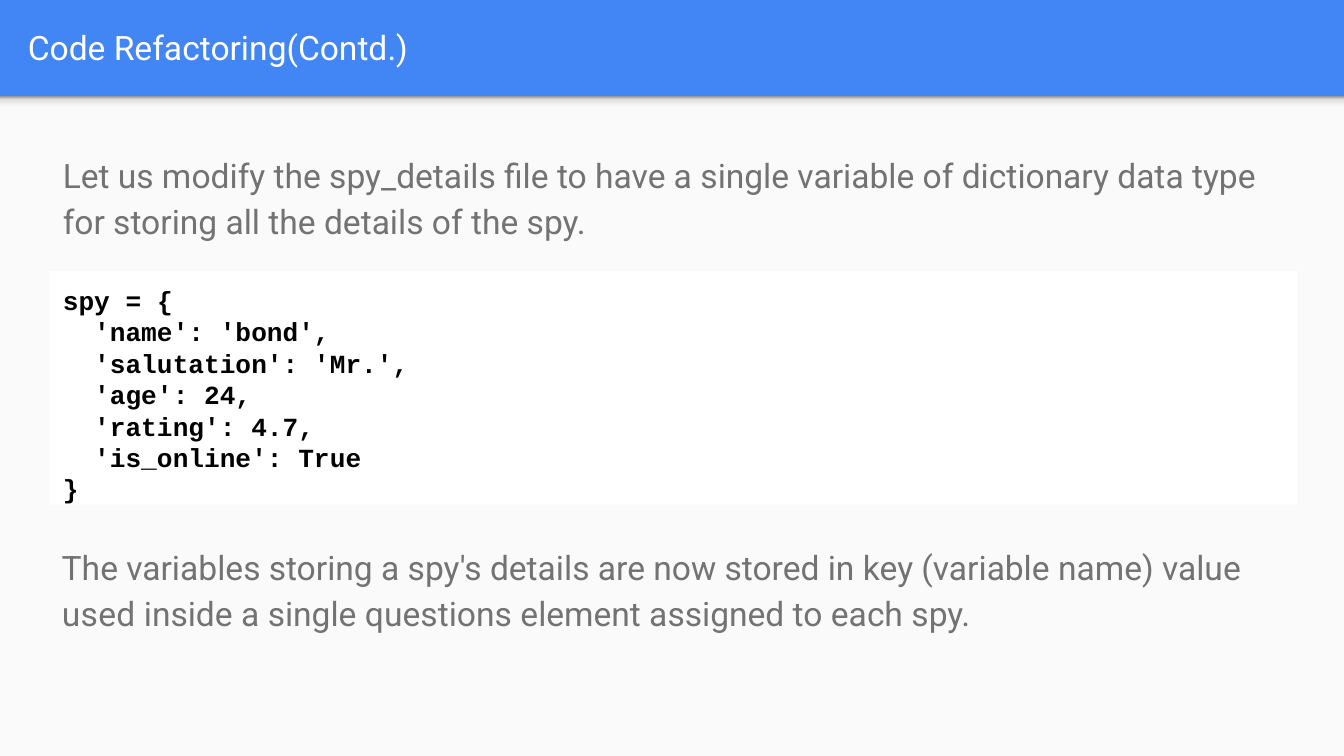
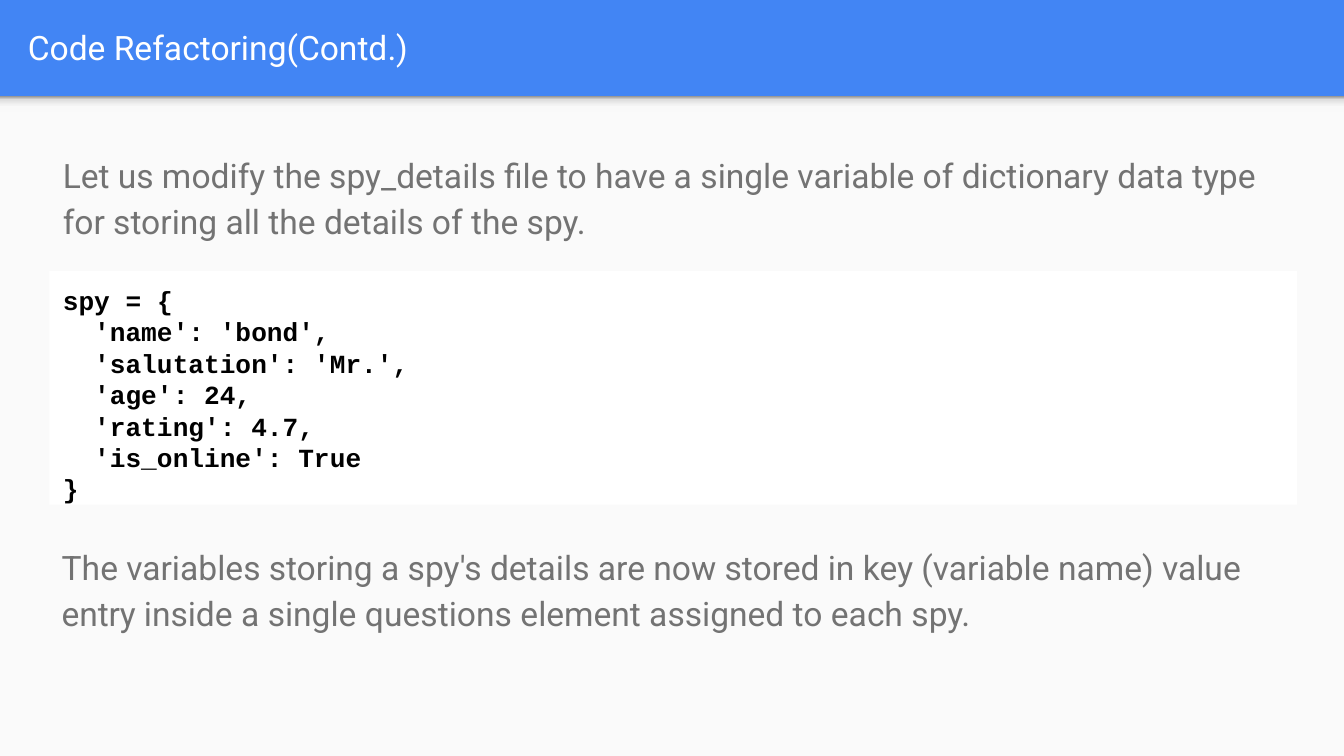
used: used -> entry
